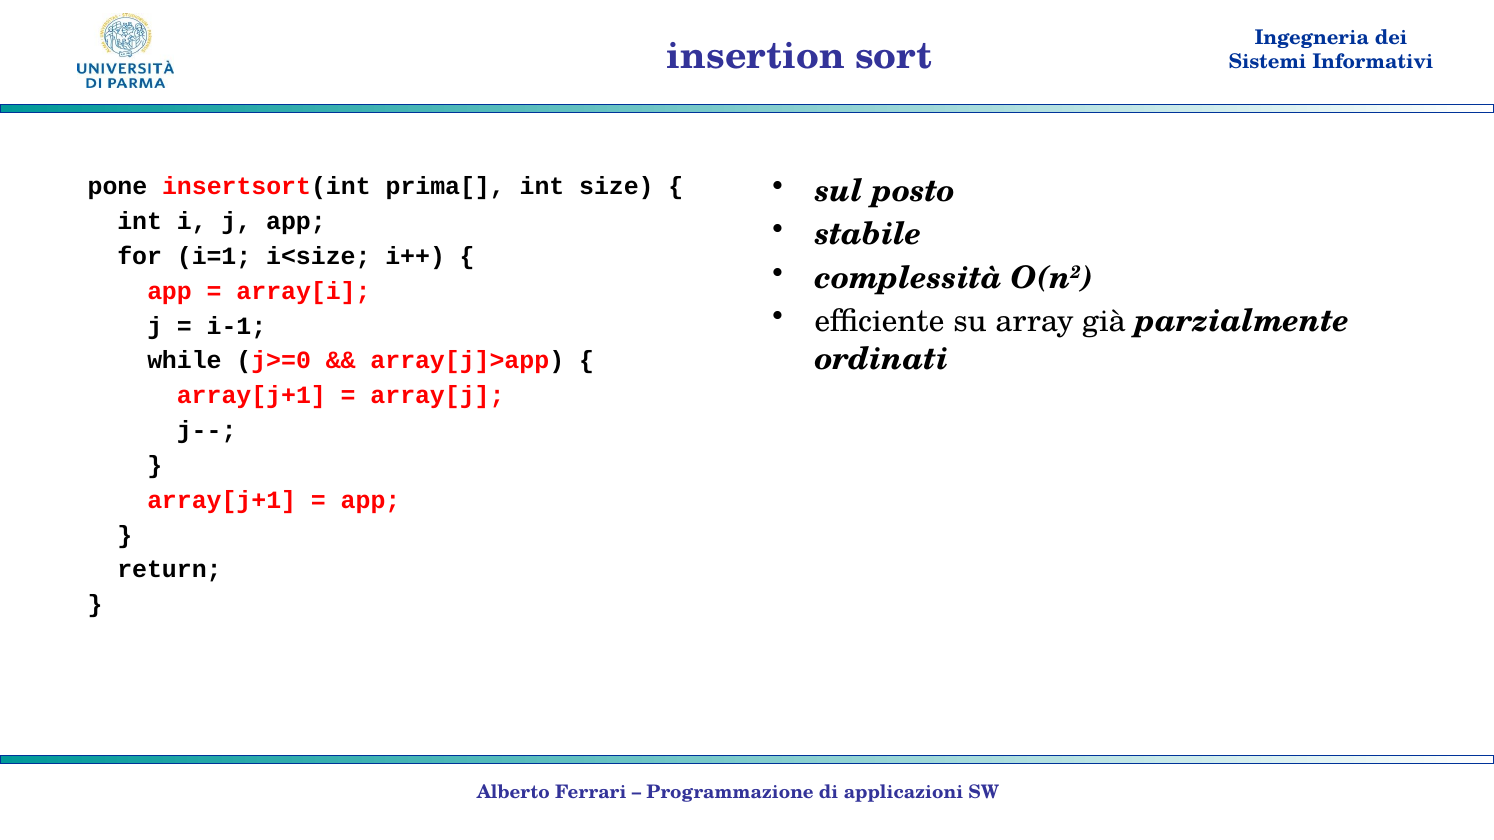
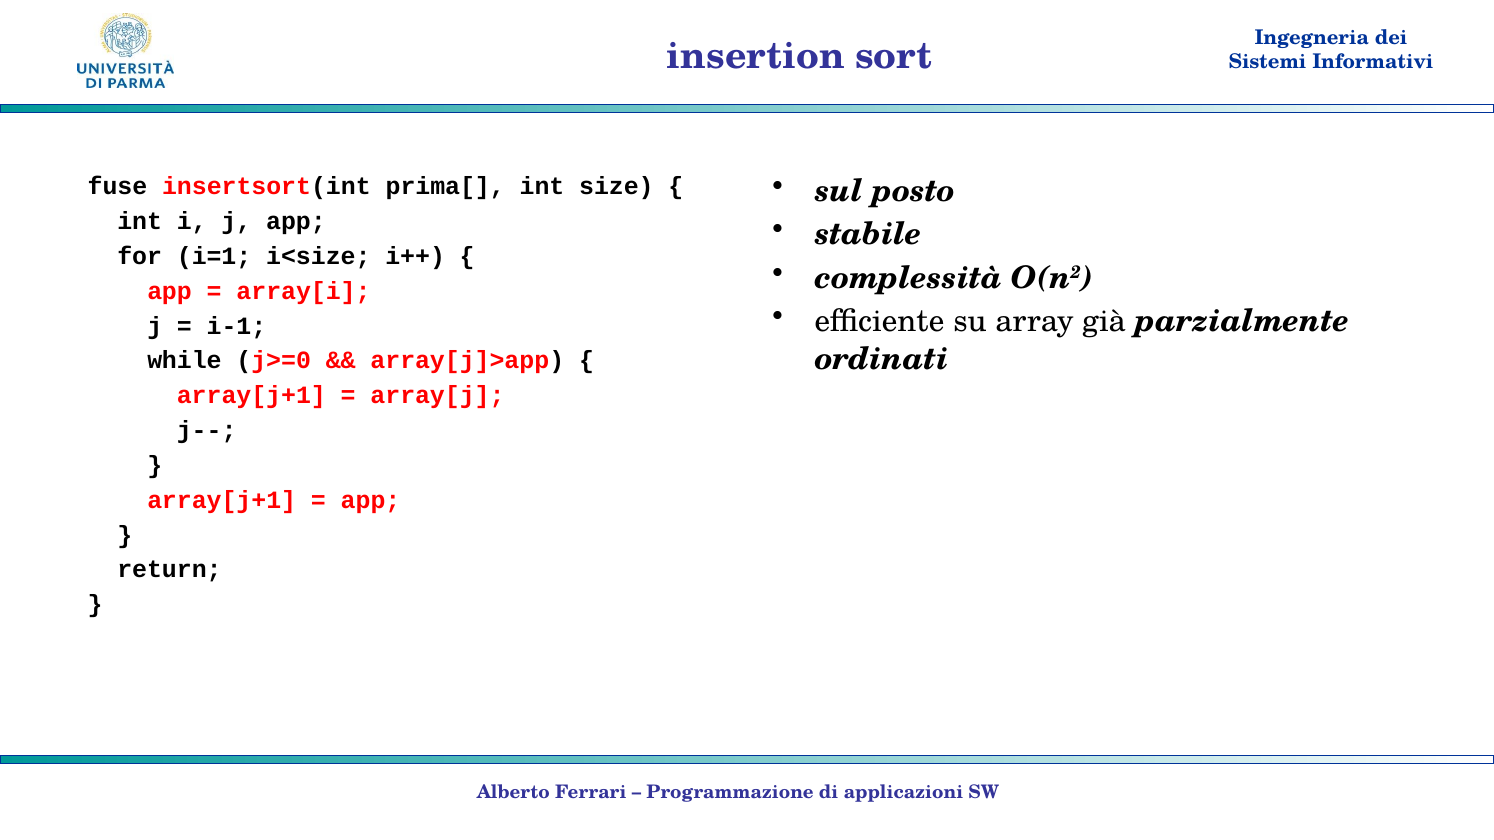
pone: pone -> fuse
